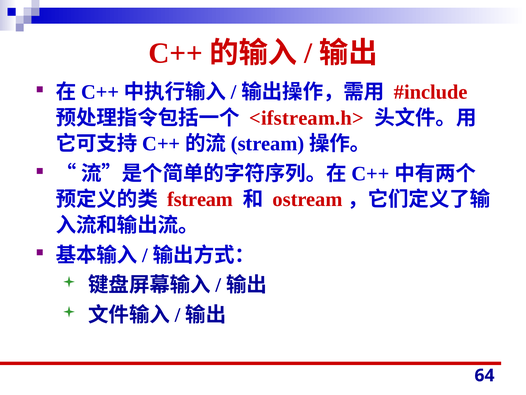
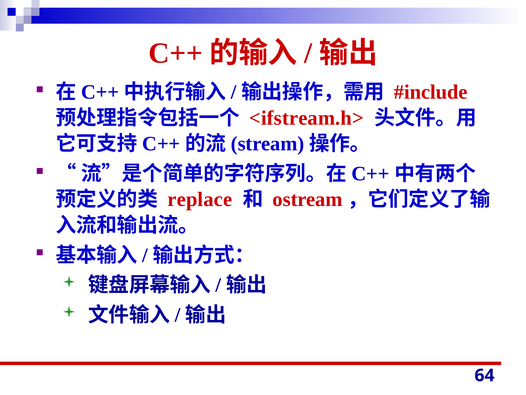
fstream: fstream -> replace
